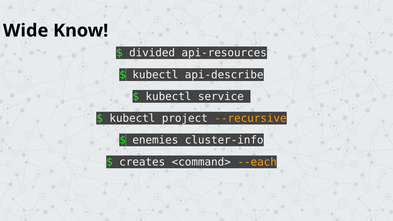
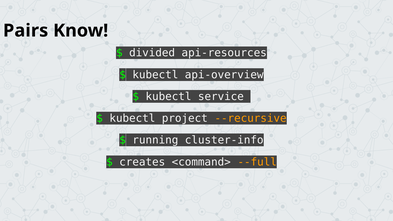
Wide: Wide -> Pairs
api-describe: api-describe -> api-overview
enemies: enemies -> running
--each: --each -> --full
